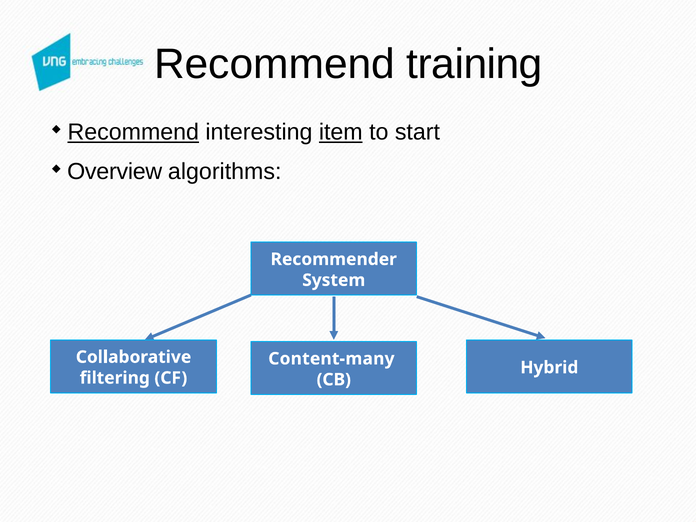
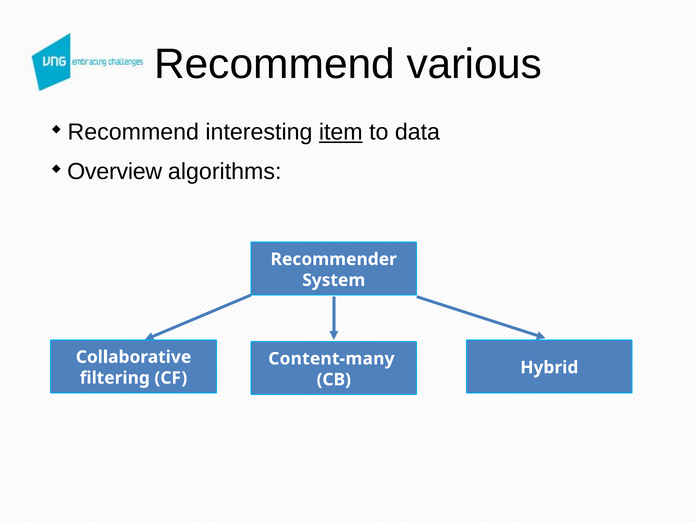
training: training -> various
Recommend at (133, 132) underline: present -> none
start: start -> data
